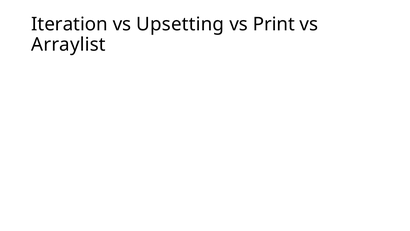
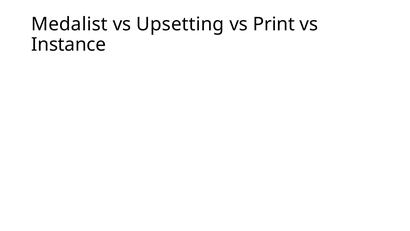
Iteration: Iteration -> Medalist
Arraylist: Arraylist -> Instance
